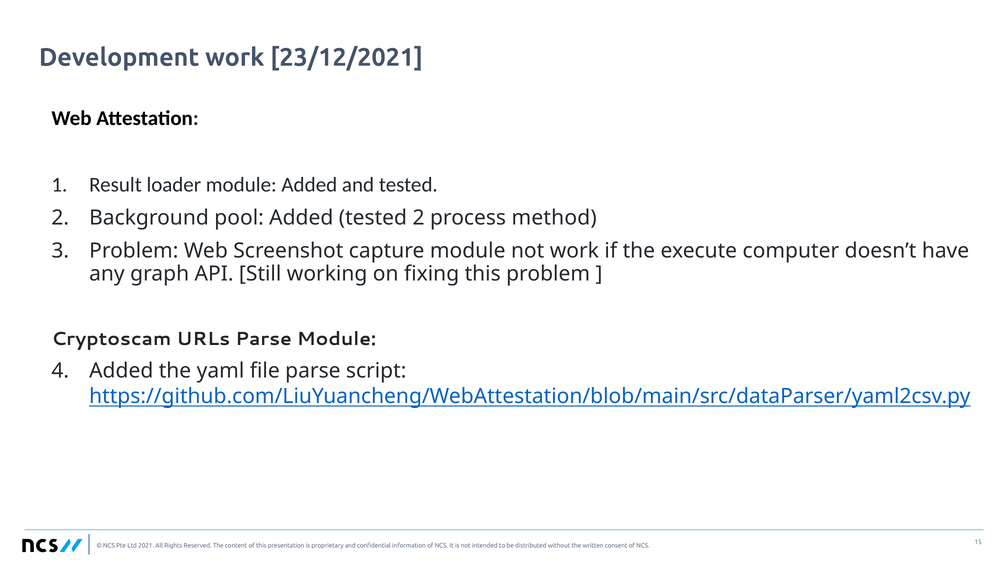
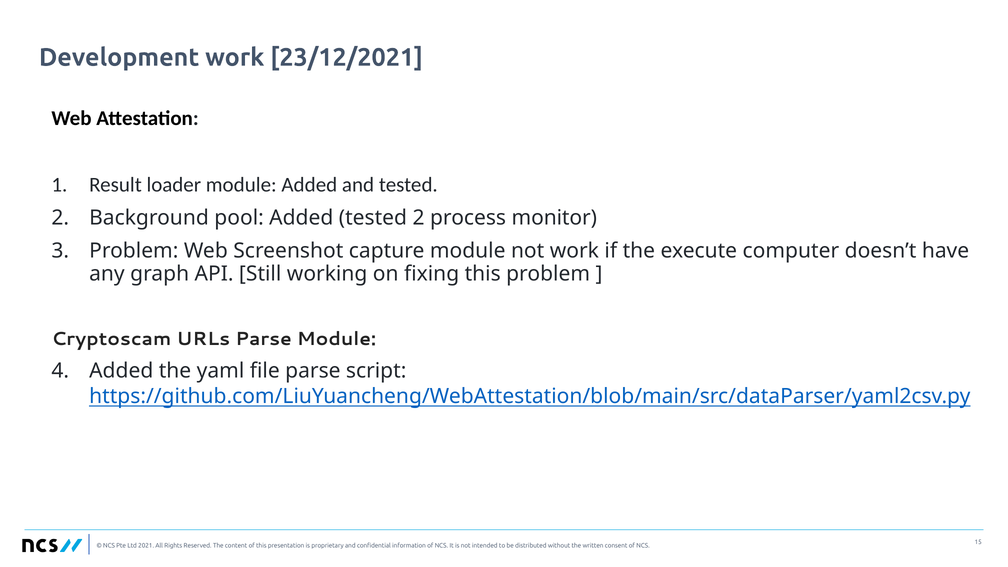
method: method -> monitor
